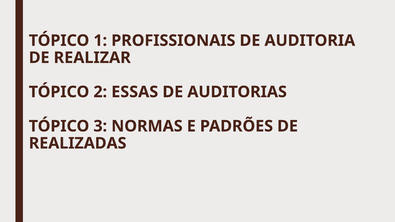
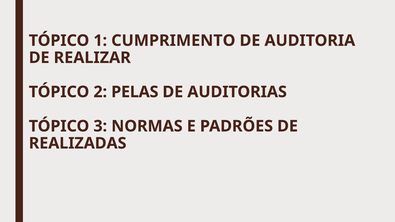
PROFISSIONAIS: PROFISSIONAIS -> CUMPRIMENTO
ESSAS: ESSAS -> PELAS
